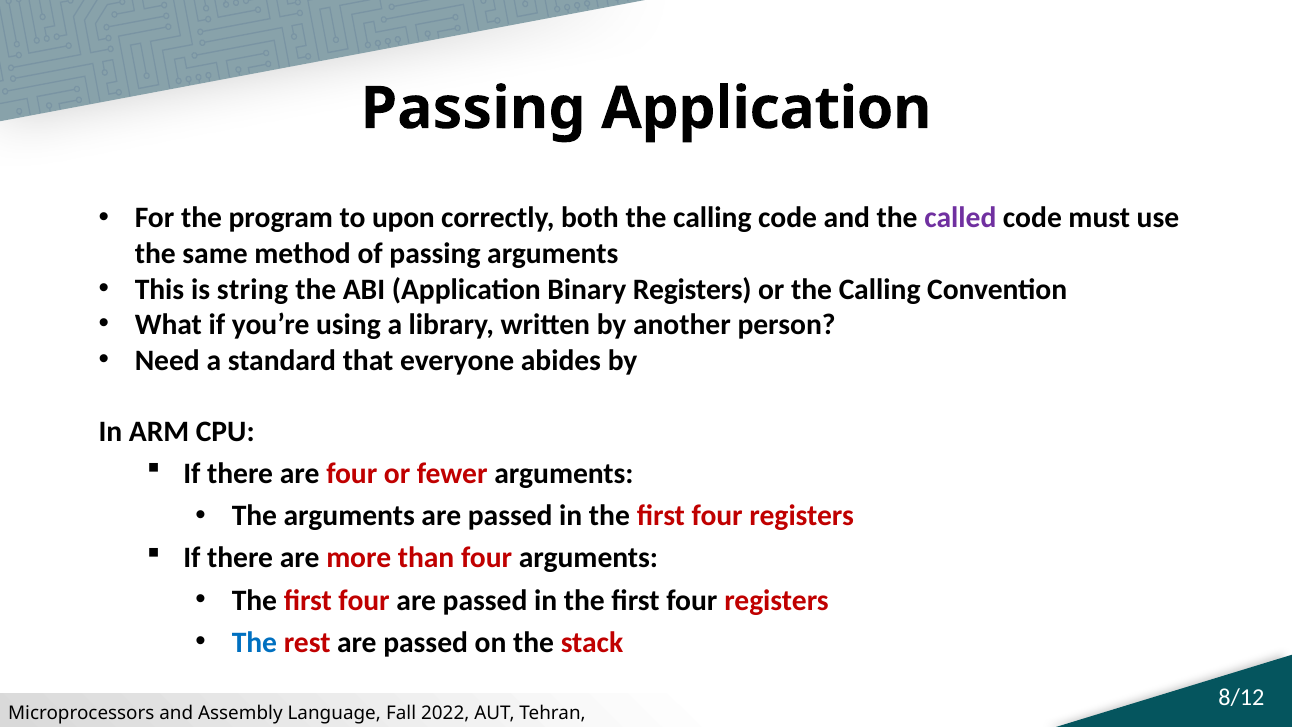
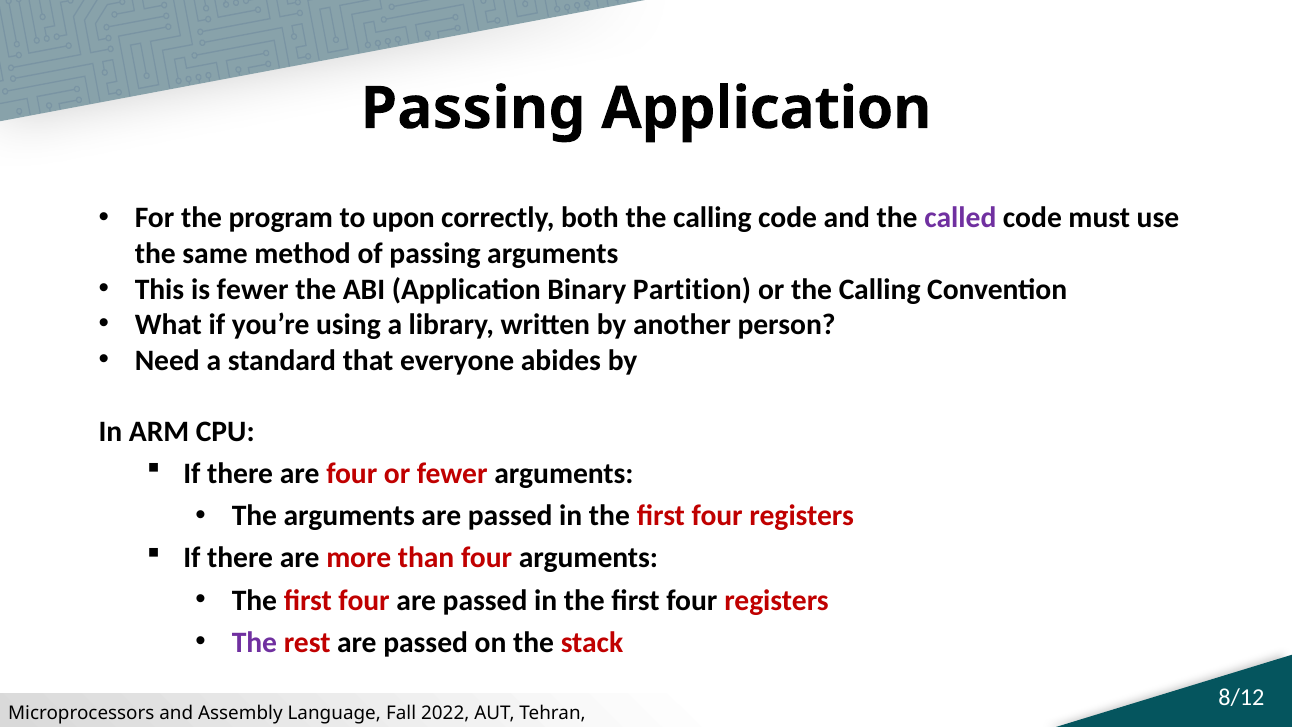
is string: string -> fewer
Binary Registers: Registers -> Partition
The at (254, 642) colour: blue -> purple
